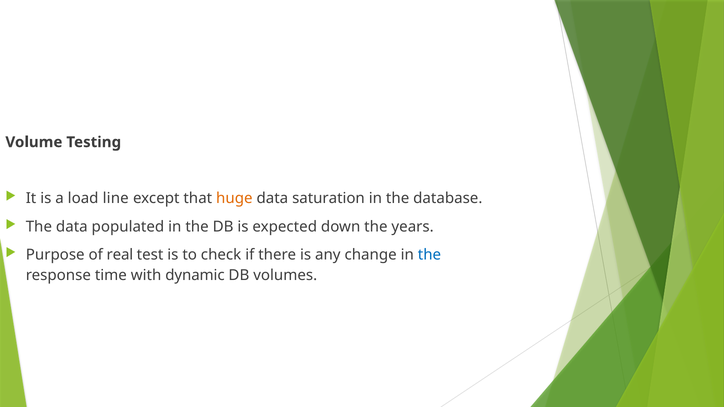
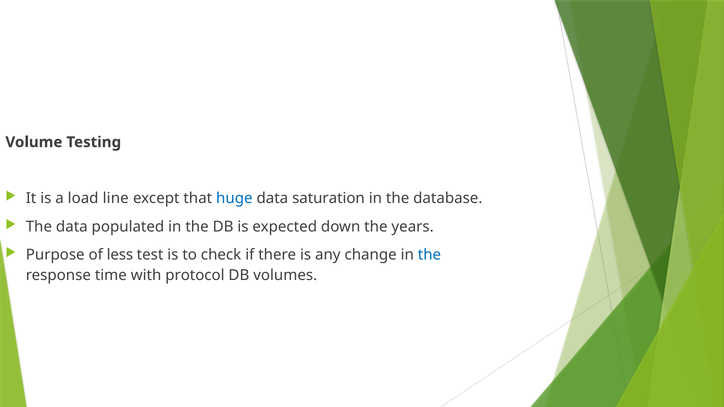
huge colour: orange -> blue
real: real -> less
dynamic: dynamic -> protocol
